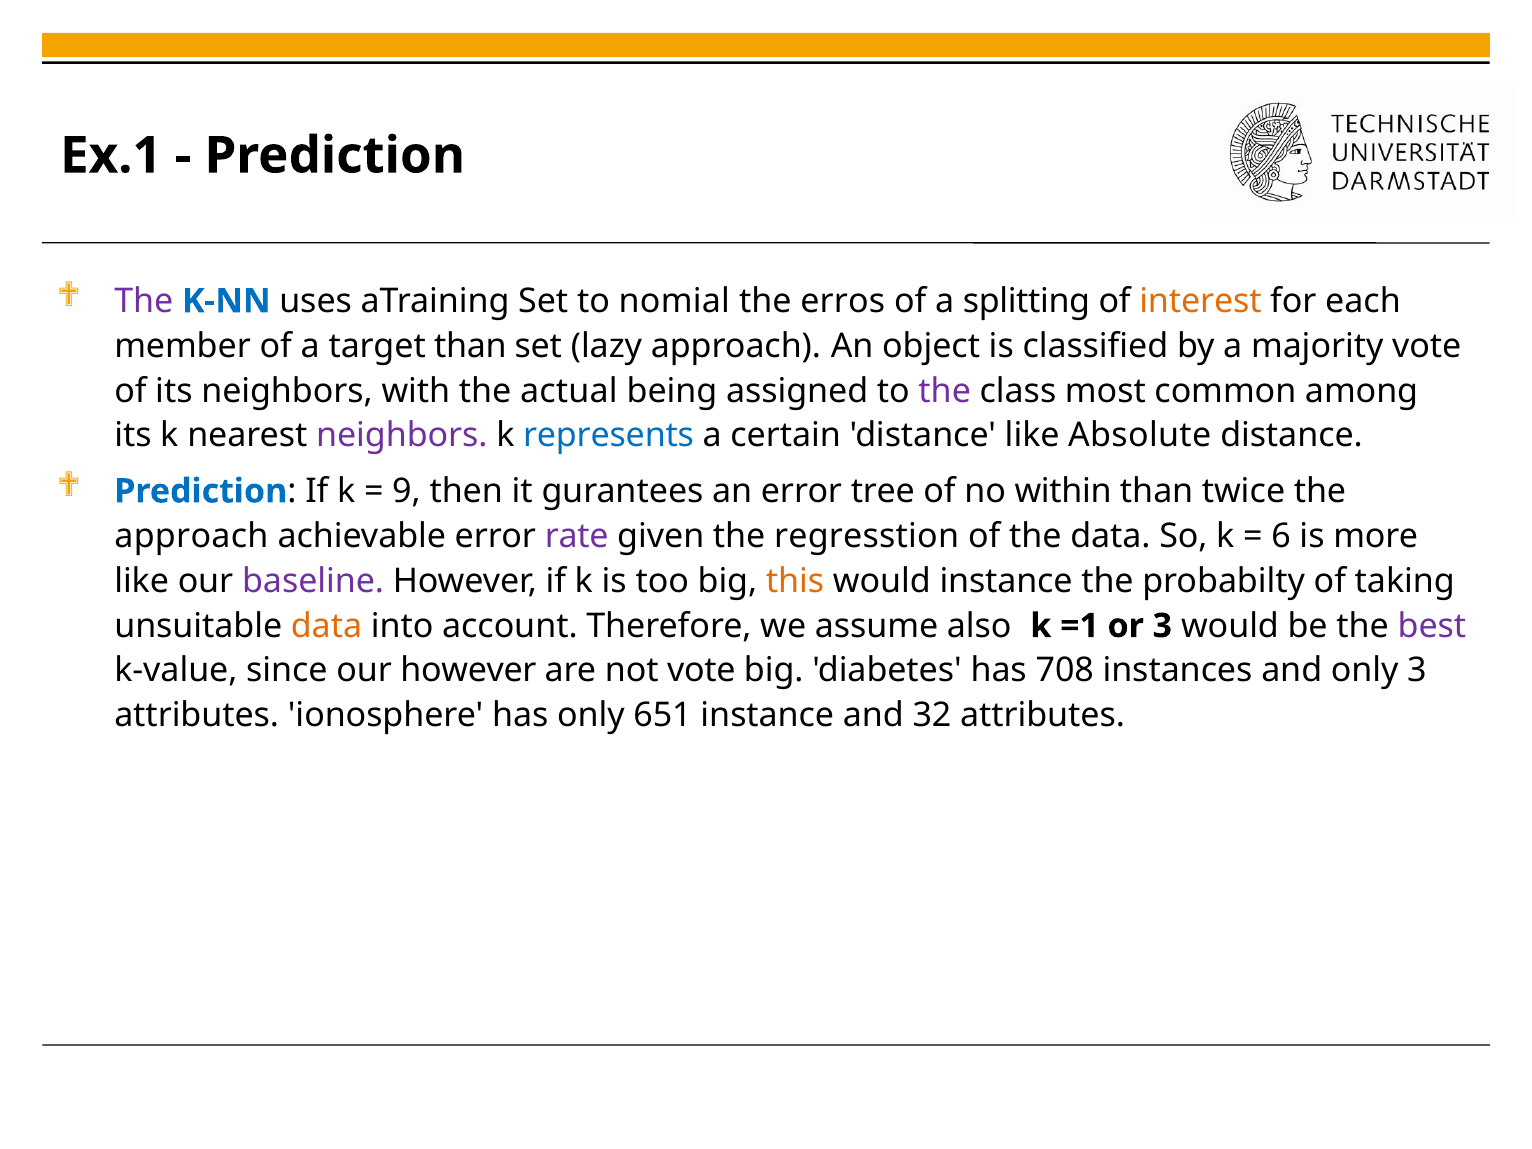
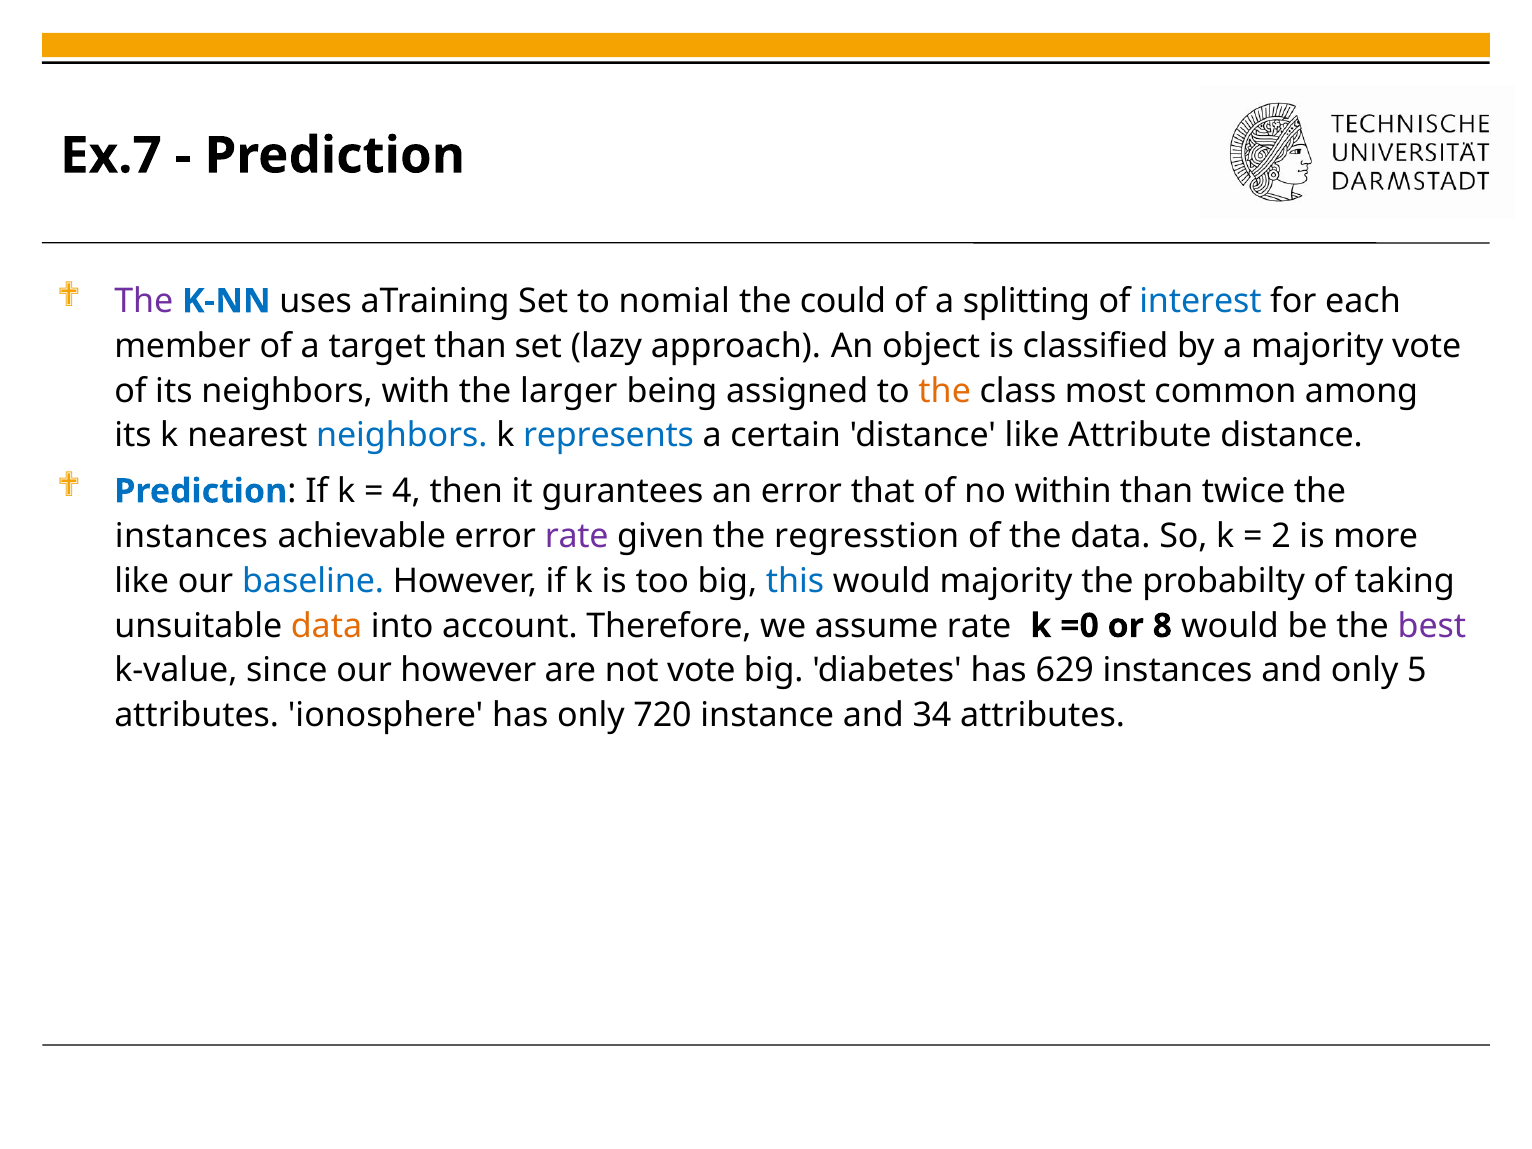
Ex.1: Ex.1 -> Ex.7
erros: erros -> could
interest colour: orange -> blue
actual: actual -> larger
the at (945, 391) colour: purple -> orange
neighbors at (402, 436) colour: purple -> blue
Absolute: Absolute -> Attribute
9: 9 -> 4
tree: tree -> that
approach at (191, 536): approach -> instances
6: 6 -> 2
baseline colour: purple -> blue
this colour: orange -> blue
would instance: instance -> majority
assume also: also -> rate
=1: =1 -> =0
or 3: 3 -> 8
708: 708 -> 629
only 3: 3 -> 5
651: 651 -> 720
32: 32 -> 34
